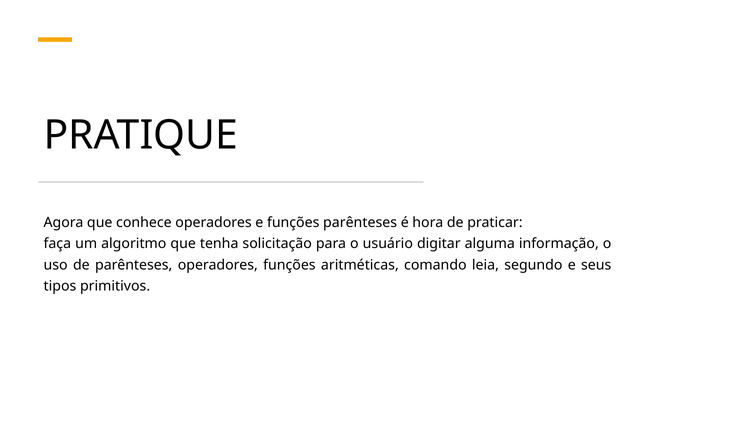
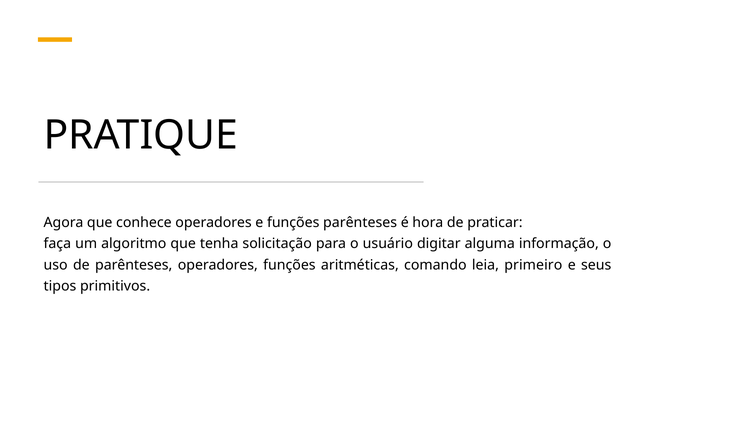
segundo: segundo -> primeiro
